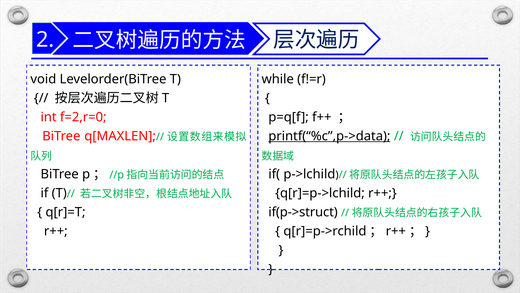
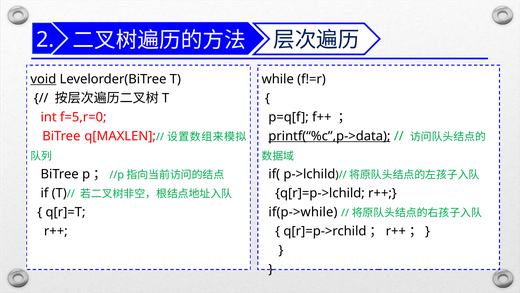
void underline: none -> present
f=2,r=0: f=2,r=0 -> f=5,r=0
if(p->struct: if(p->struct -> if(p->while
